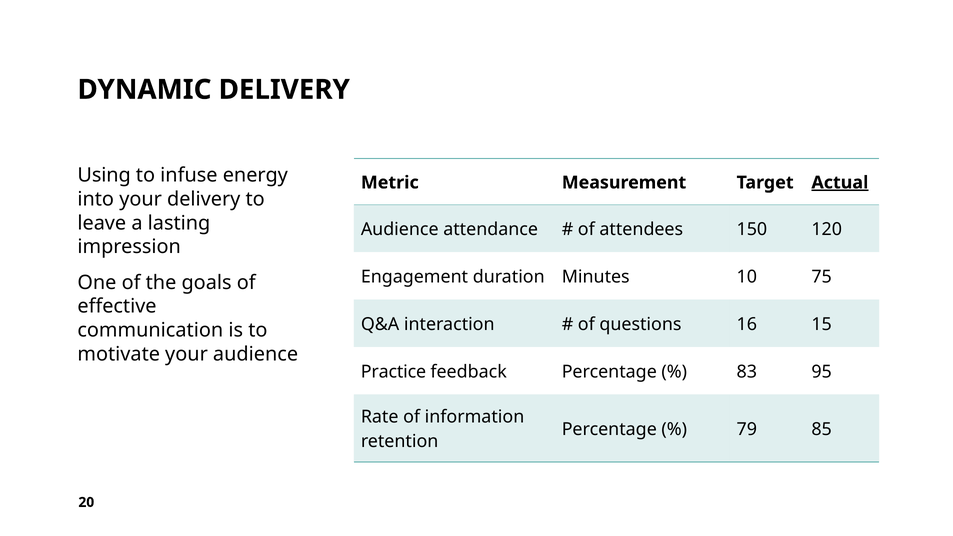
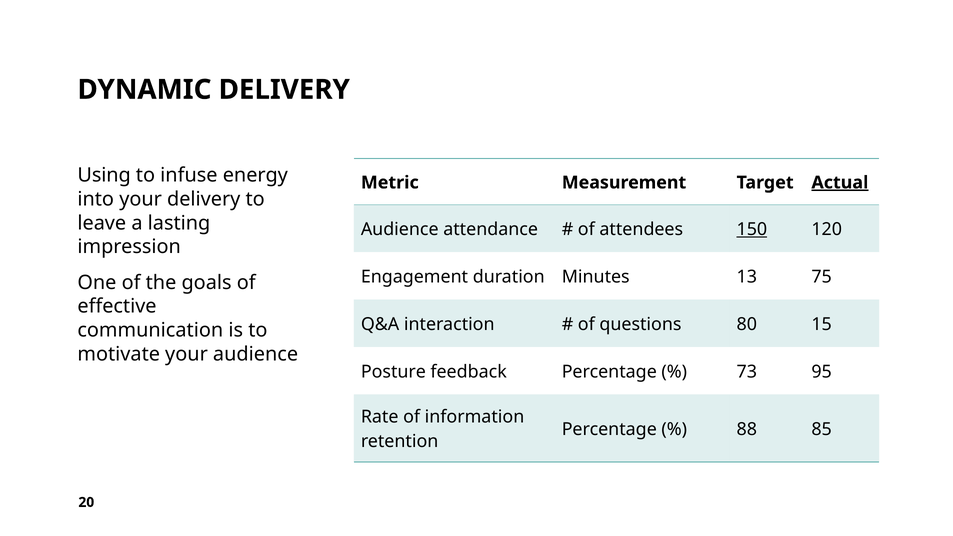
150 underline: none -> present
10: 10 -> 13
16: 16 -> 80
Practice: Practice -> Posture
83: 83 -> 73
79: 79 -> 88
